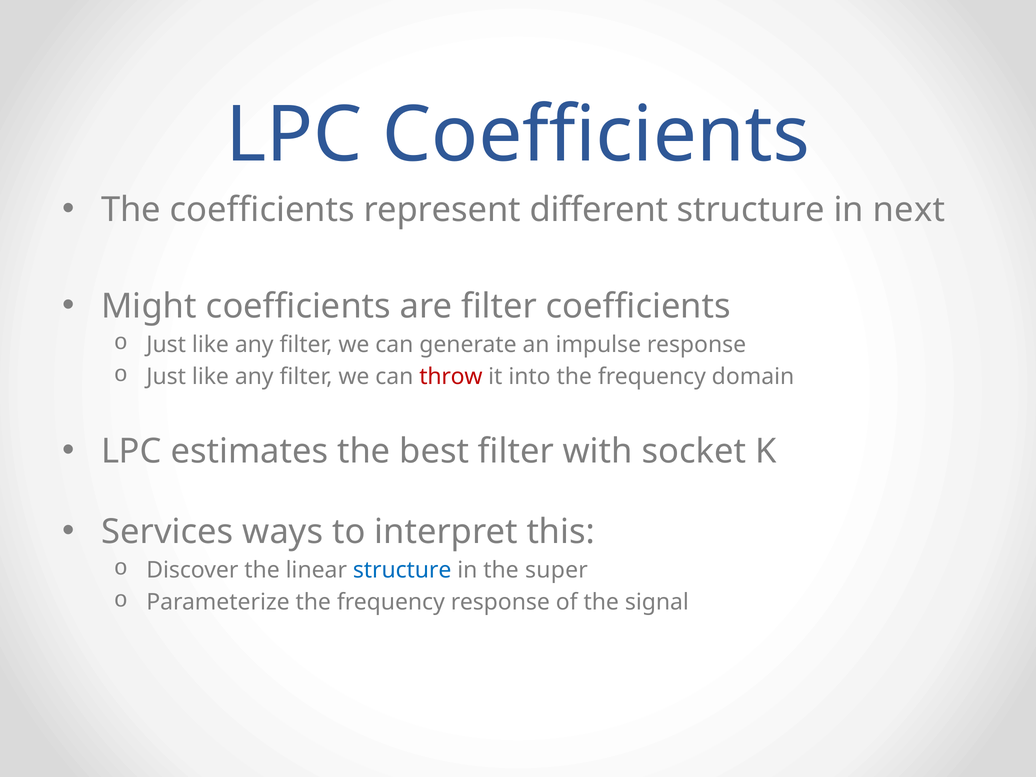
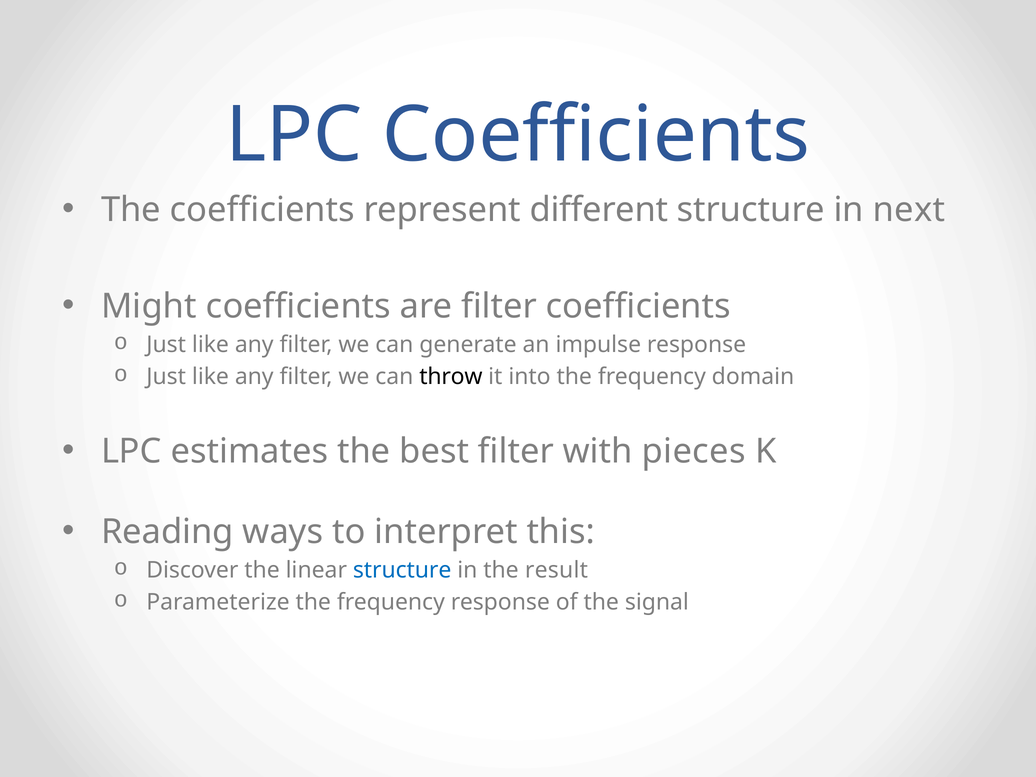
throw colour: red -> black
socket: socket -> pieces
Services: Services -> Reading
super: super -> result
